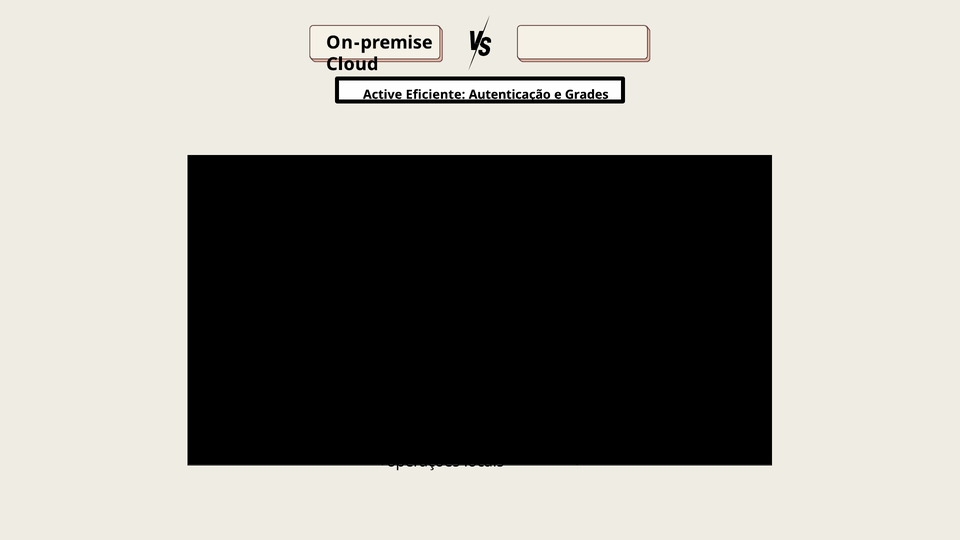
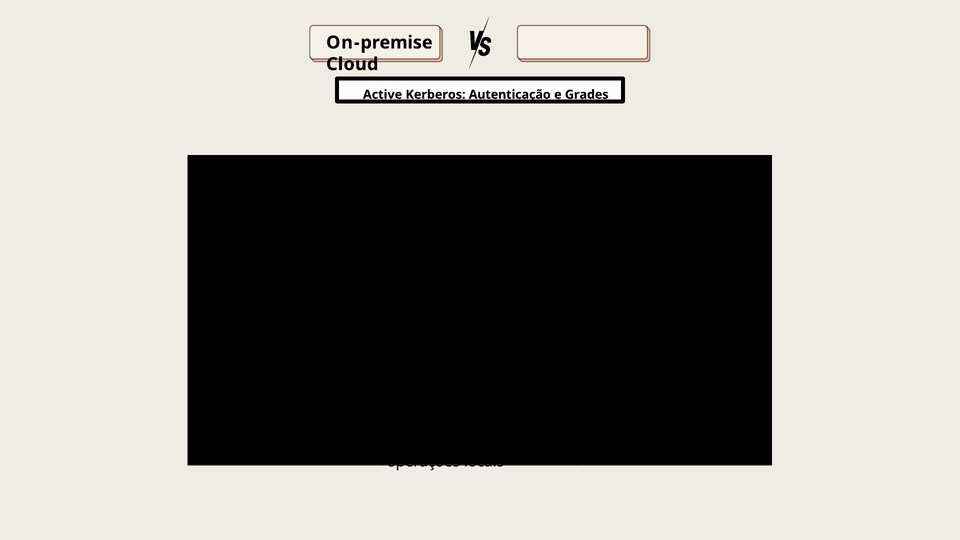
Active Eficiente: Eficiente -> Kerberos
